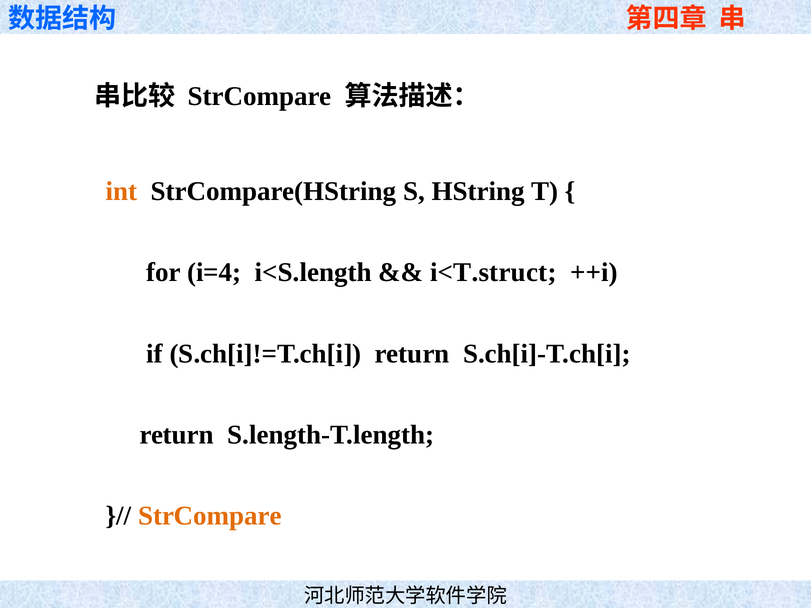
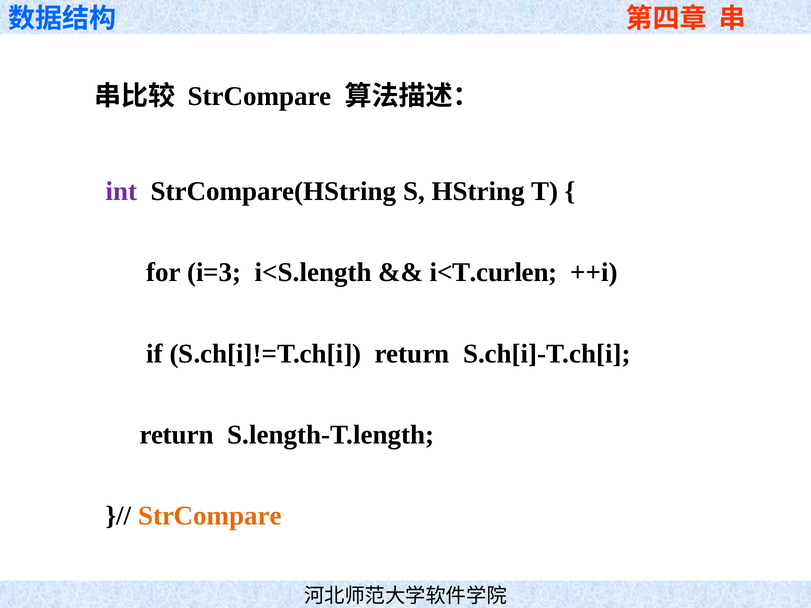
int colour: orange -> purple
i=4: i=4 -> i=3
i<T.struct: i<T.struct -> i<T.curlen
